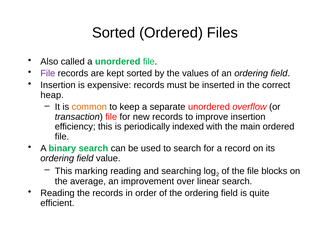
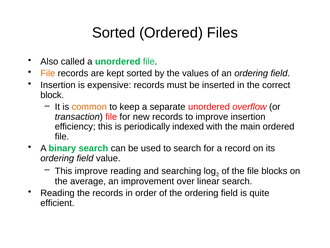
File at (48, 73) colour: purple -> orange
heap: heap -> block
This marking: marking -> improve
